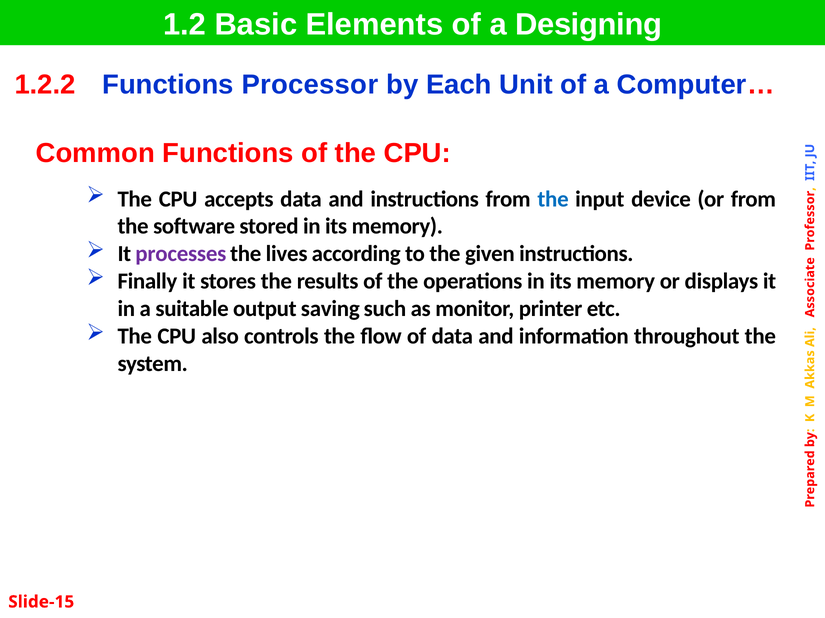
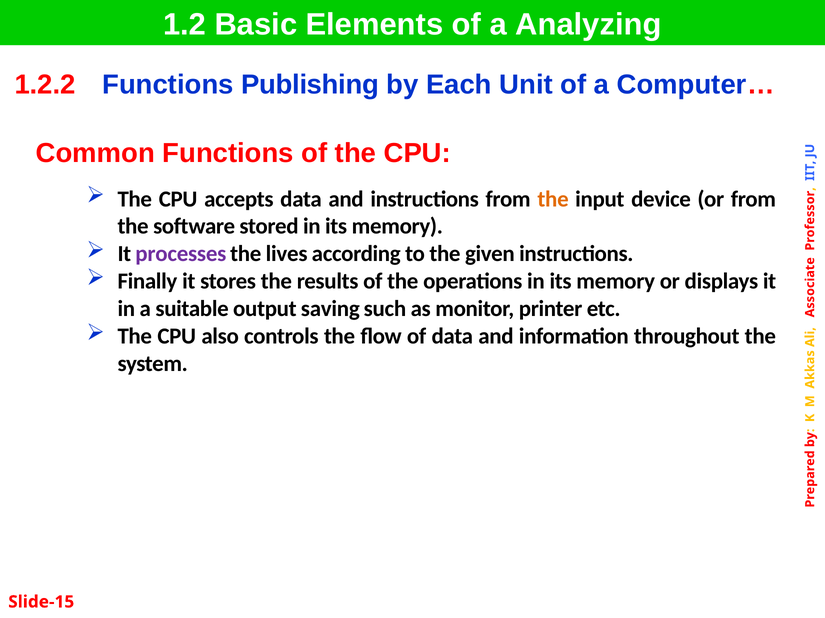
Designing: Designing -> Analyzing
Processor: Processor -> Publishing
the at (553, 199) colour: blue -> orange
